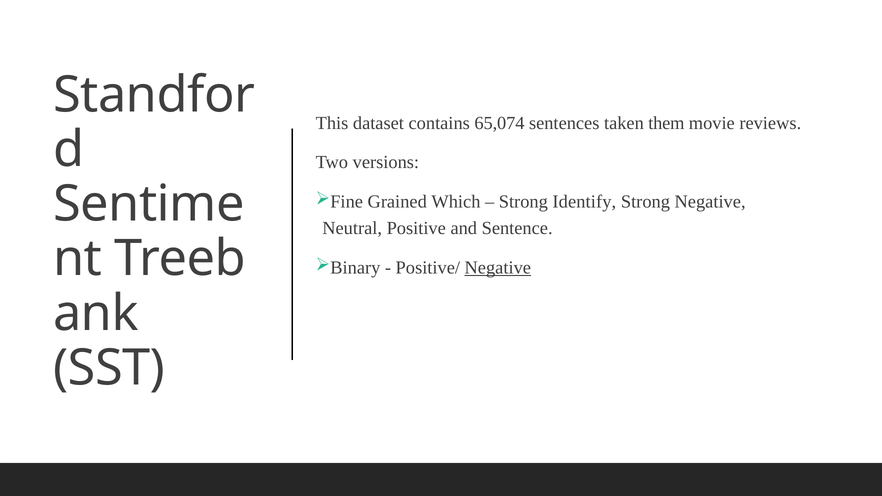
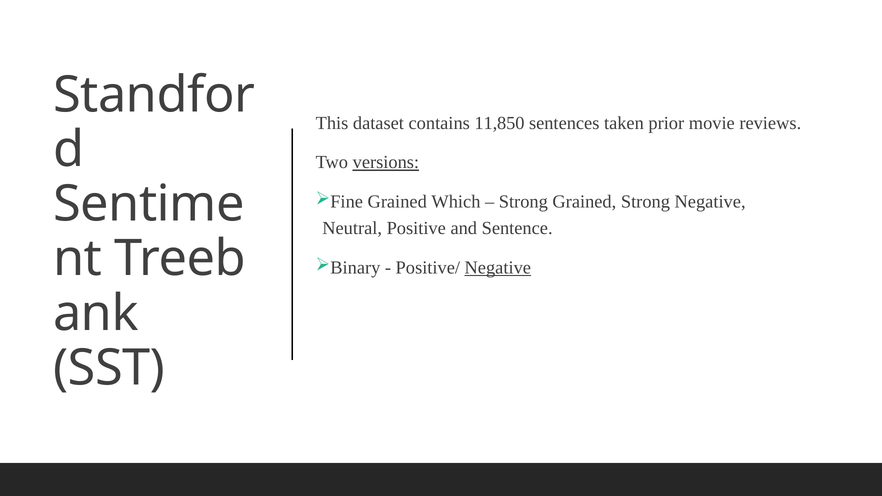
65,074: 65,074 -> 11,850
them: them -> prior
versions underline: none -> present
Strong Identify: Identify -> Grained
